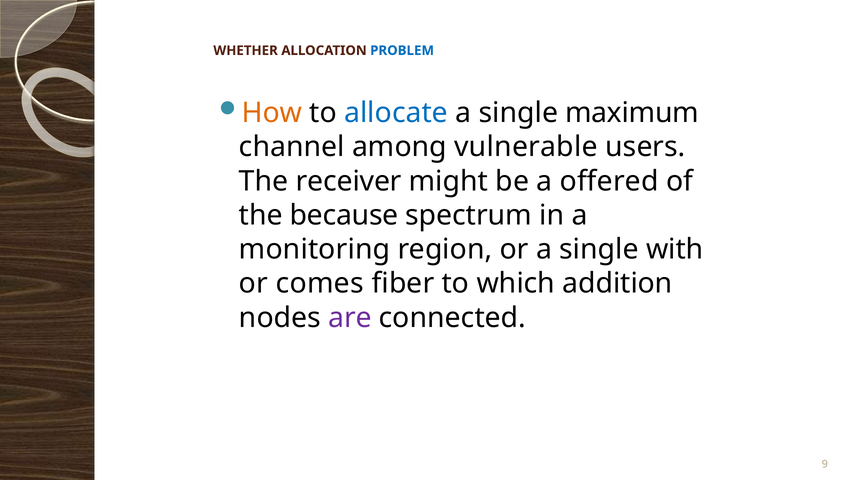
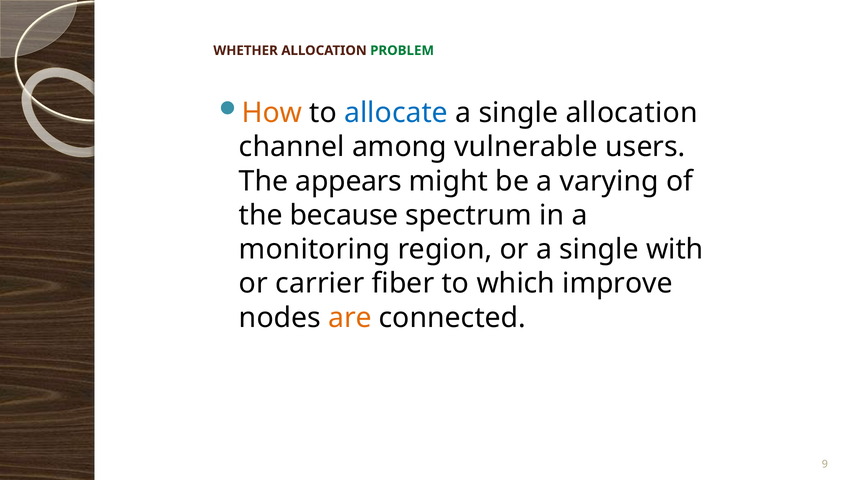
PROBLEM colour: blue -> green
single maximum: maximum -> allocation
receiver: receiver -> appears
offered: offered -> varying
comes: comes -> carrier
addition: addition -> improve
are colour: purple -> orange
